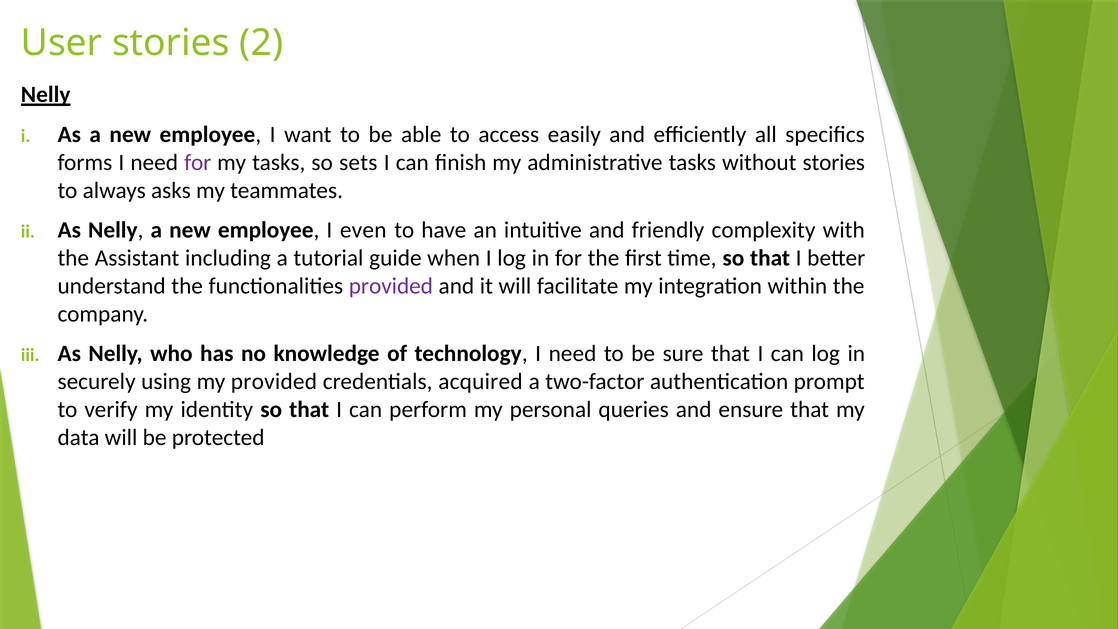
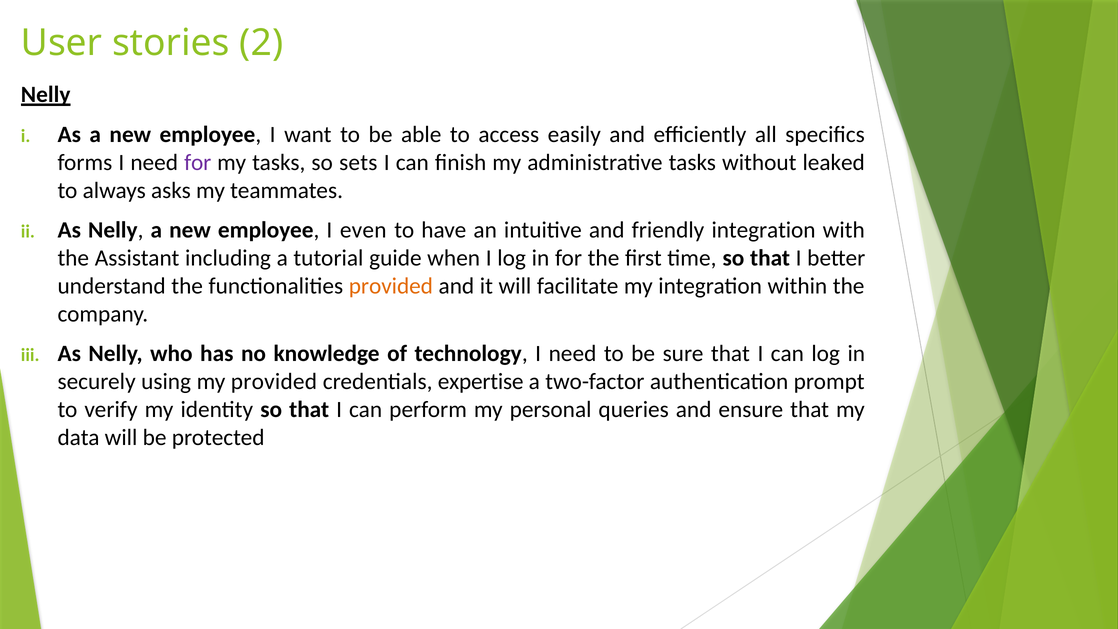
without stories: stories -> leaked
friendly complexity: complexity -> integration
provided at (391, 286) colour: purple -> orange
acquired: acquired -> expertise
